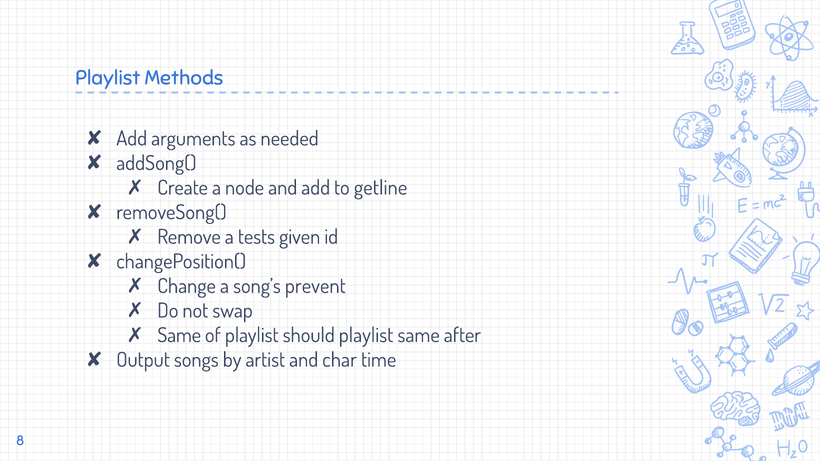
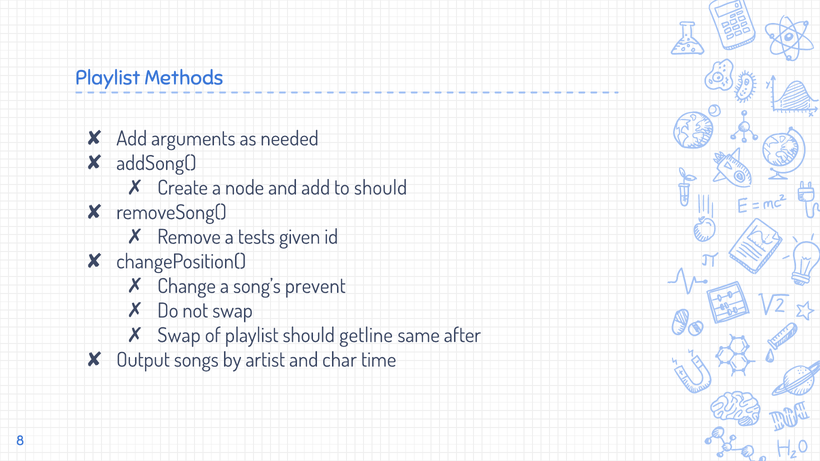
to getline: getline -> should
Same at (179, 336): Same -> Swap
should playlist: playlist -> getline
